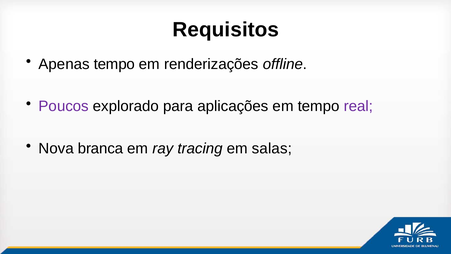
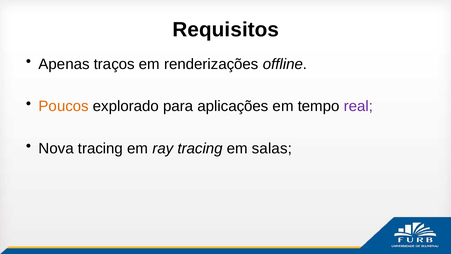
Apenas tempo: tempo -> traços
Poucos colour: purple -> orange
Nova branca: branca -> tracing
